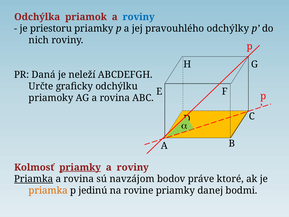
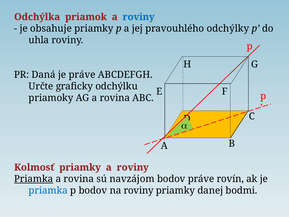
priestoru: priestoru -> obsahuje
nich: nich -> uhla
je neleží: neleží -> práve
priamky at (80, 167) underline: present -> none
ktoré: ktoré -> rovín
priamka at (48, 190) colour: orange -> blue
p jedinú: jedinú -> bodov
na rovine: rovine -> roviny
